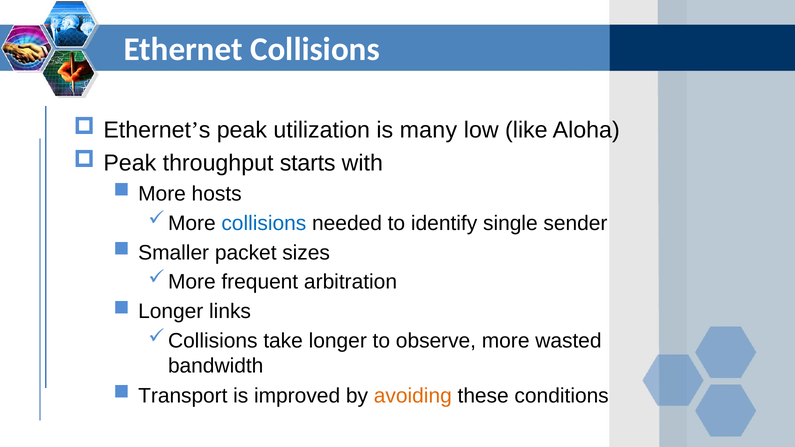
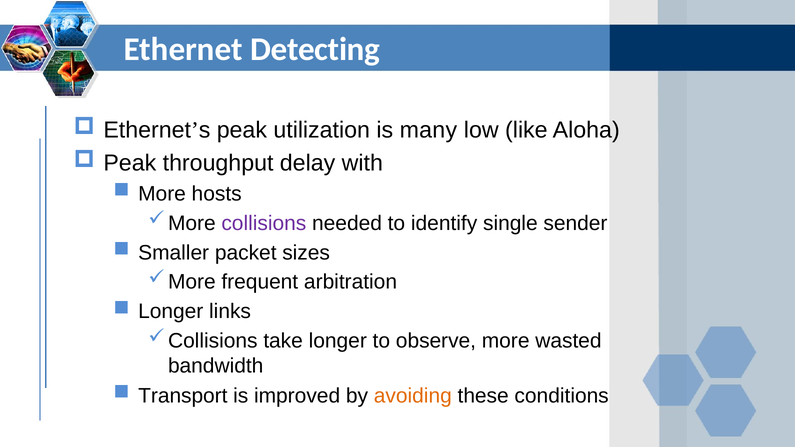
Ethernet Collisions: Collisions -> Detecting
starts: starts -> delay
collisions at (264, 223) colour: blue -> purple
